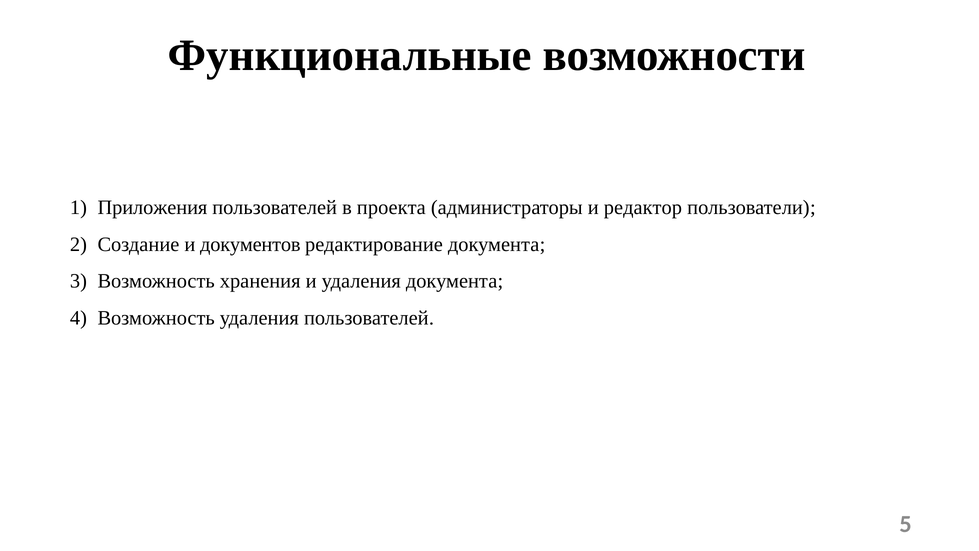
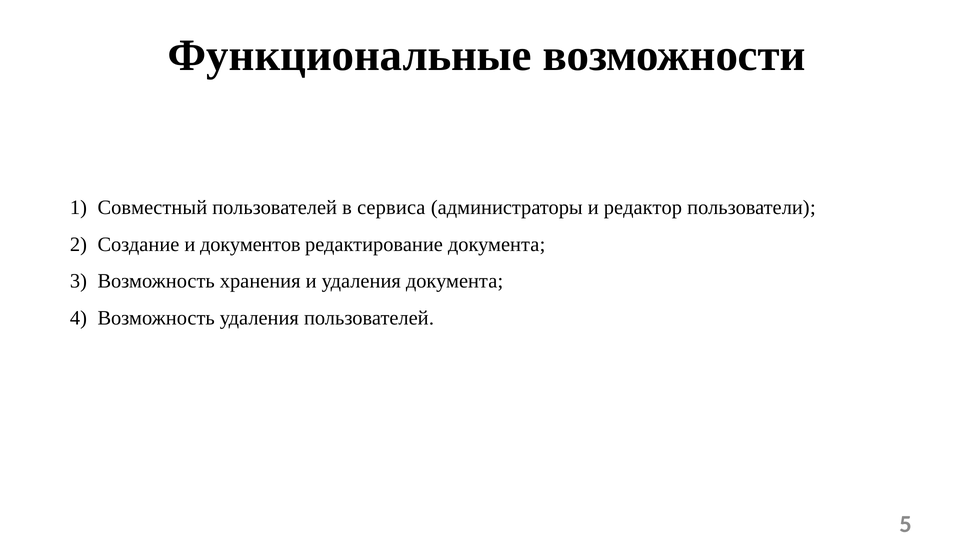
Приложения: Приложения -> Совместный
проекта: проекта -> сервиса
